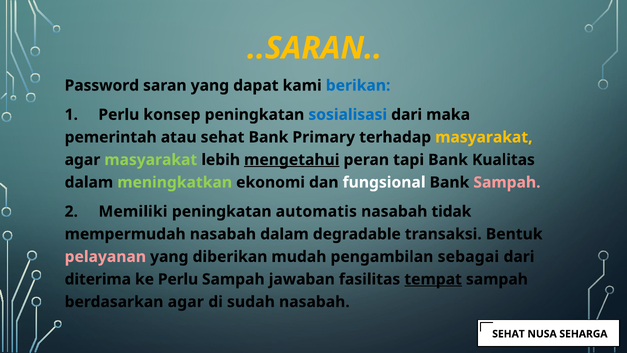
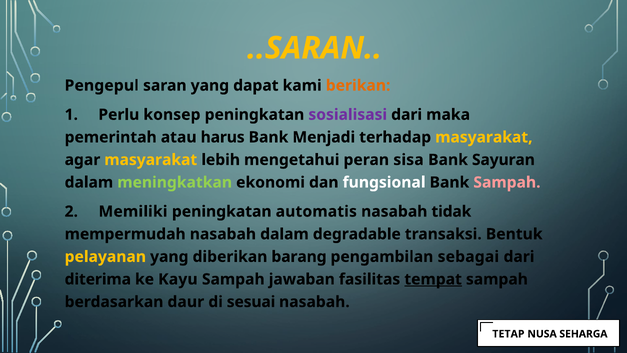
Password: Password -> Pengepul
berikan colour: blue -> orange
sosialisasi colour: blue -> purple
atau sehat: sehat -> harus
Primary: Primary -> Menjadi
masyarakat at (151, 160) colour: light green -> yellow
mengetahui underline: present -> none
tapi: tapi -> sisa
Kualitas: Kualitas -> Sayuran
pelayanan colour: pink -> yellow
mudah: mudah -> barang
ke Perlu: Perlu -> Kayu
berdasarkan agar: agar -> daur
sudah: sudah -> sesuai
SEHAT at (509, 334): SEHAT -> TETAP
